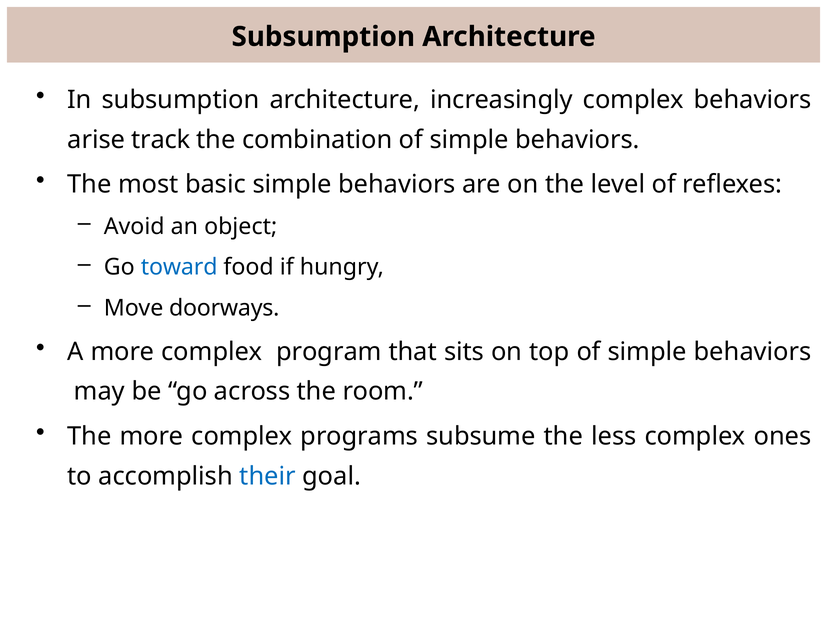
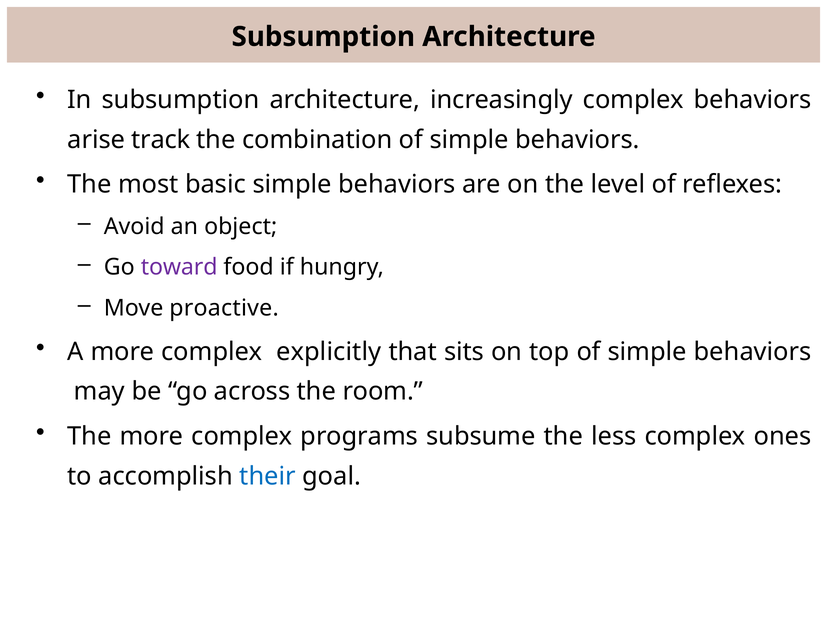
toward colour: blue -> purple
doorways: doorways -> proactive
program: program -> explicitly
